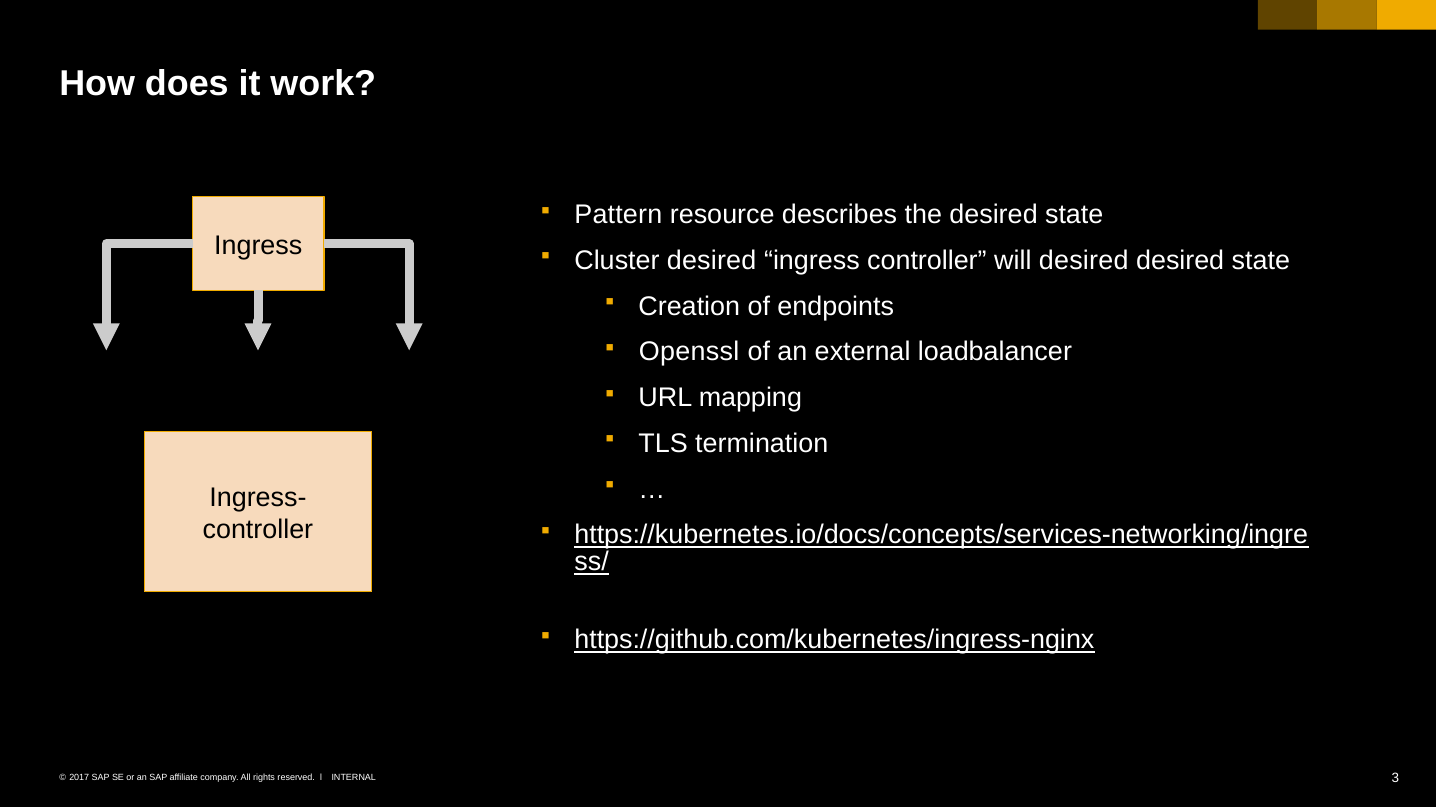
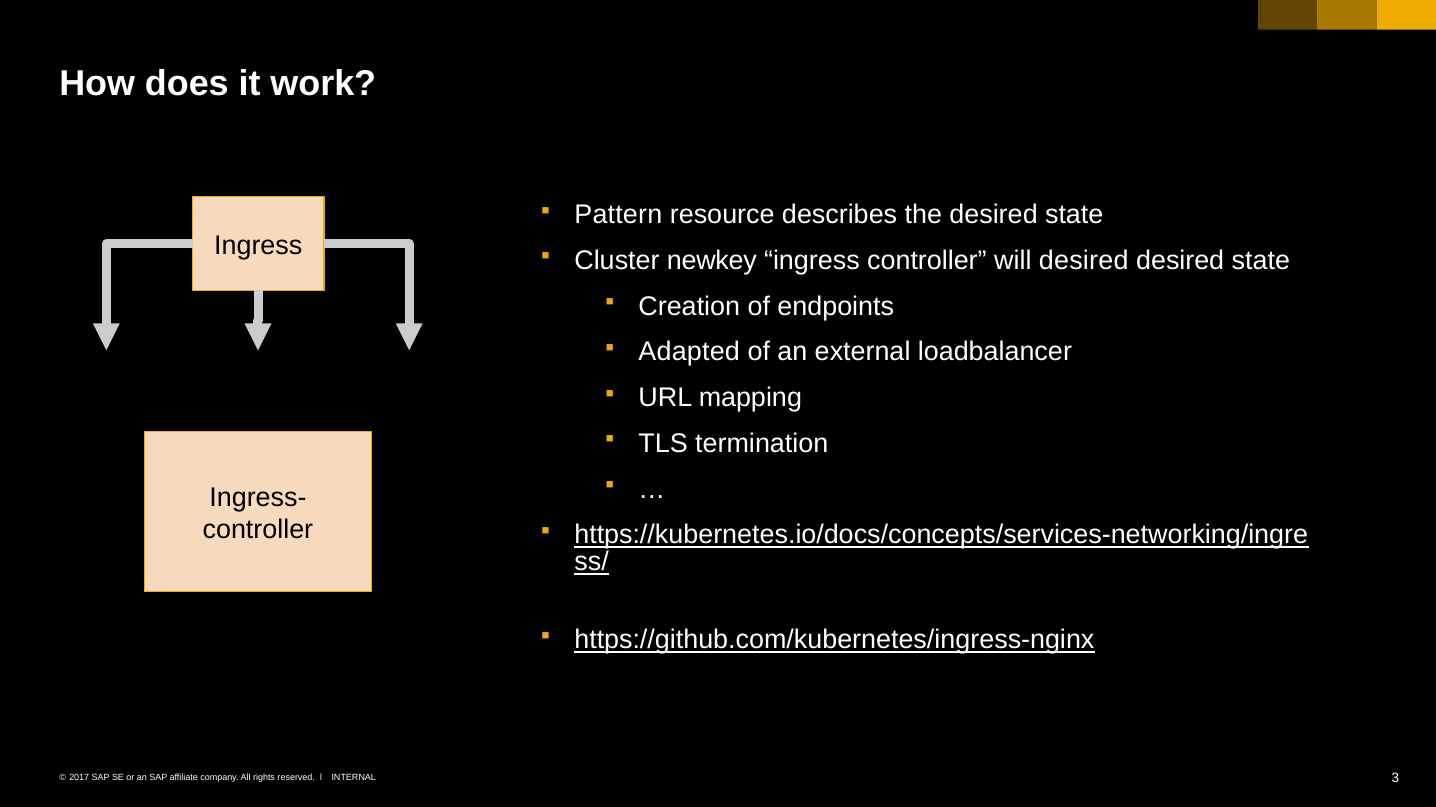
Cluster desired: desired -> newkey
Openssl: Openssl -> Adapted
